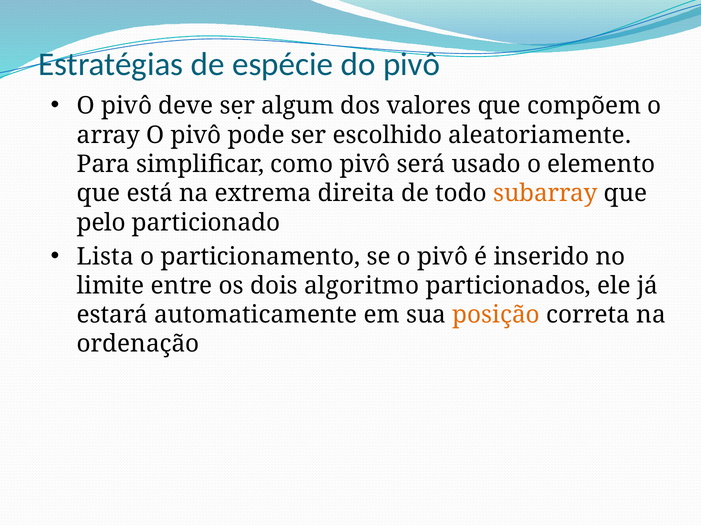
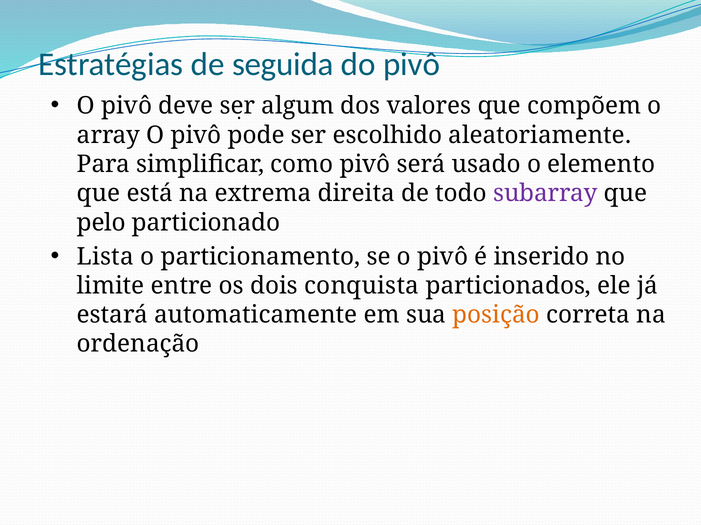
espécie: espécie -> seguida
subarray colour: orange -> purple
algoritmo: algoritmo -> conquista
